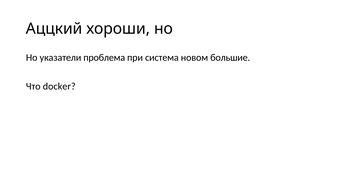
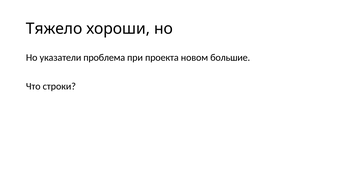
Аццкий: Аццкий -> Тяжело
система: система -> проекта
docker: docker -> строки
